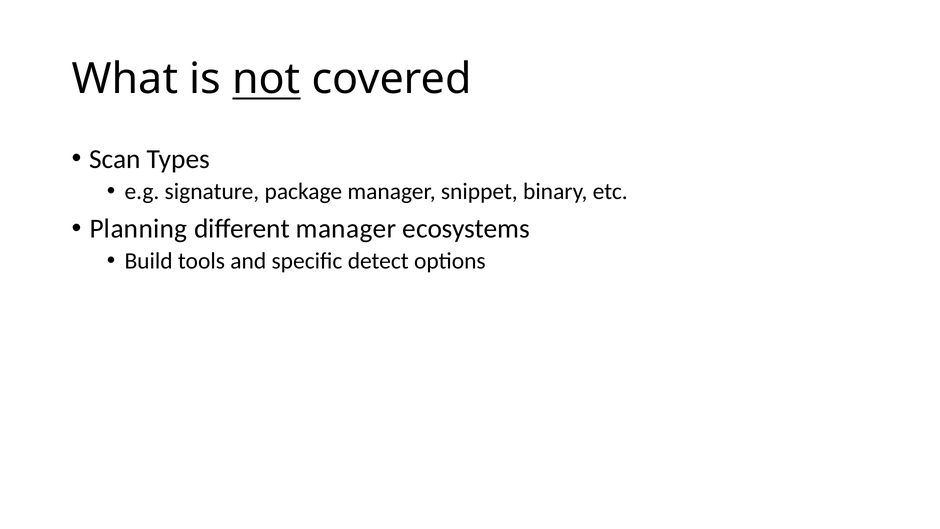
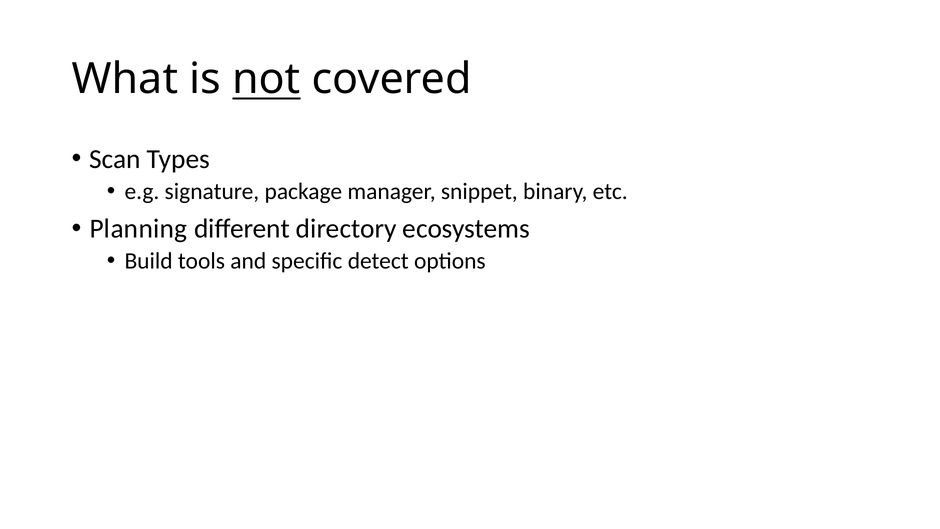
different manager: manager -> directory
